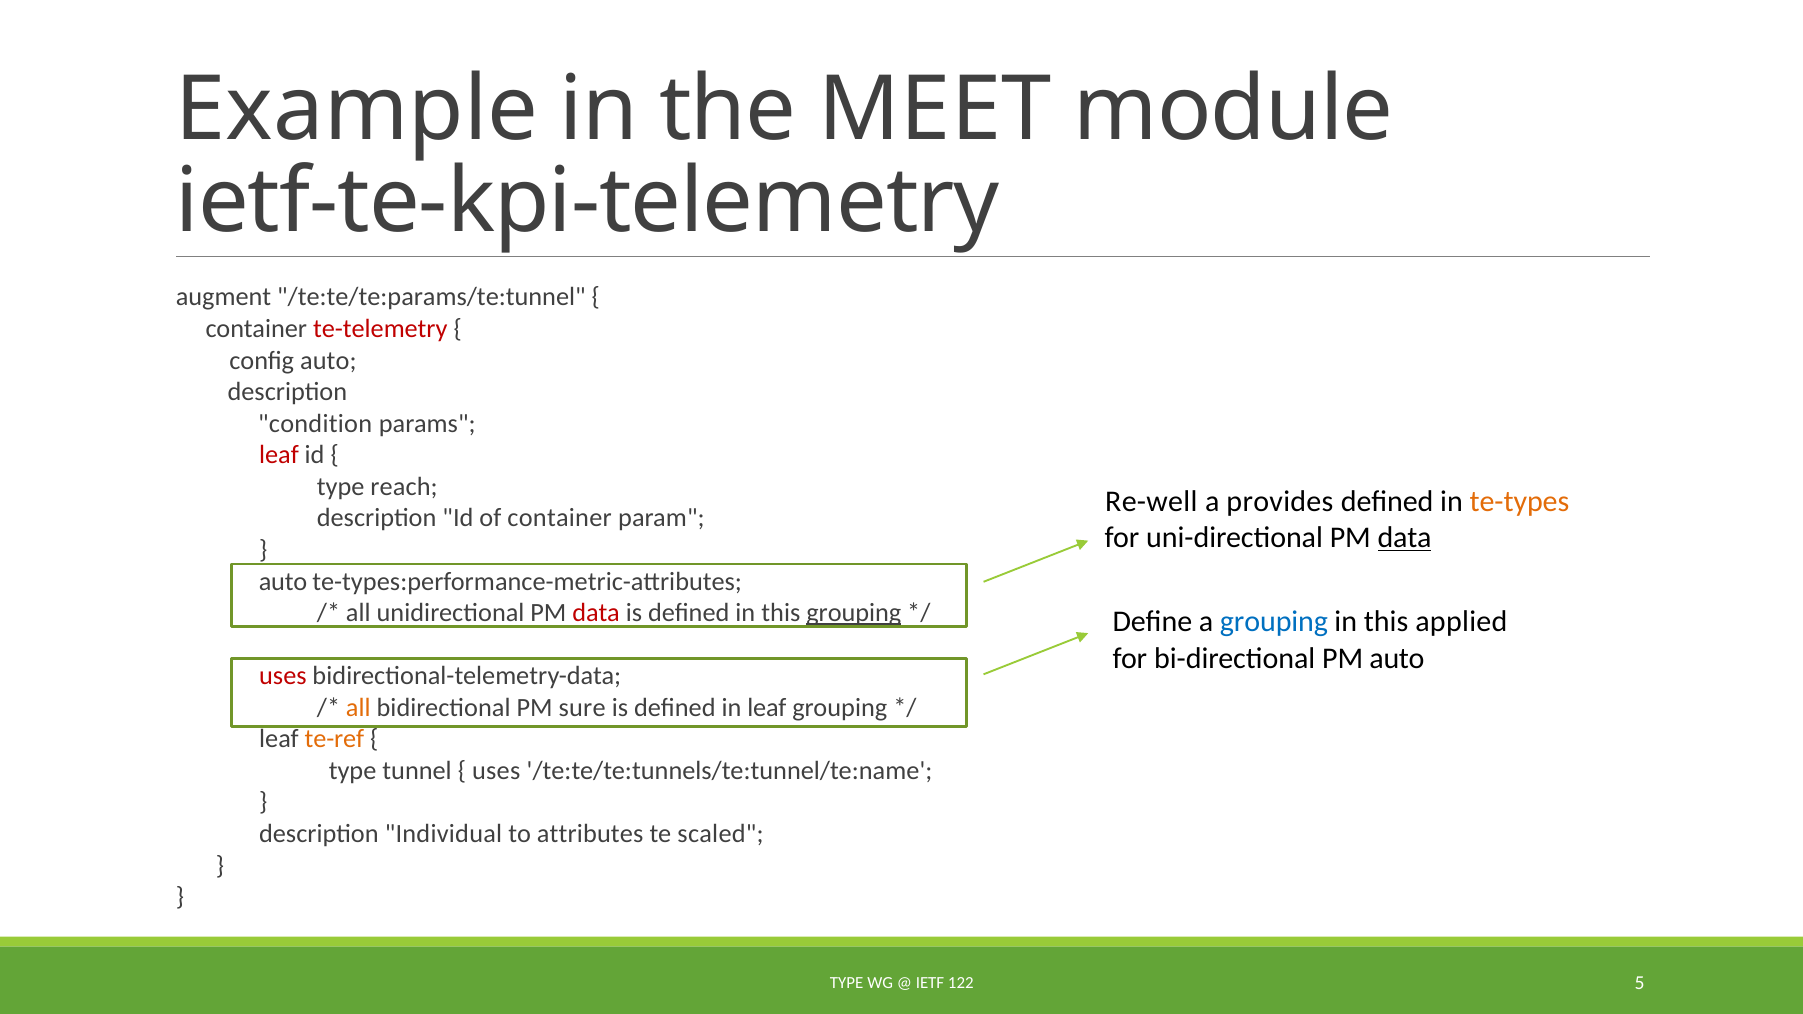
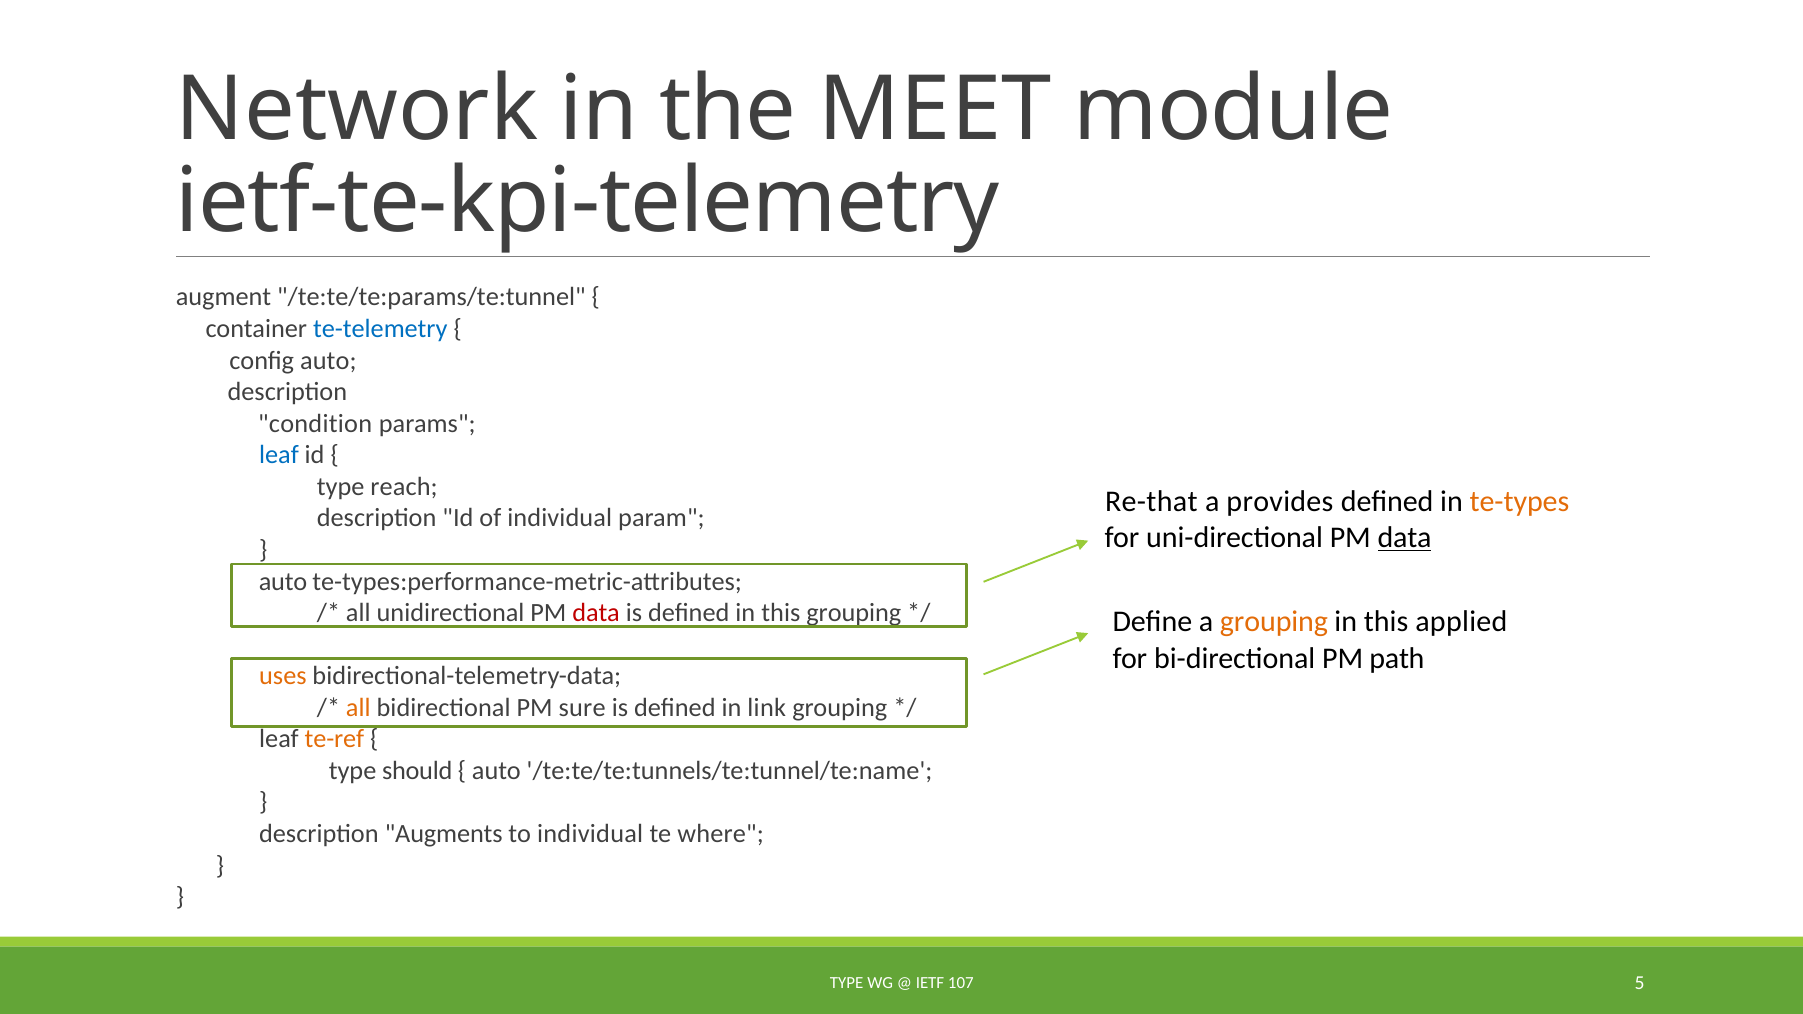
Example: Example -> Network
te-telemetry colour: red -> blue
leaf at (279, 455) colour: red -> blue
Re-well: Re-well -> Re-that
of container: container -> individual
grouping at (854, 613) underline: present -> none
grouping at (1274, 622) colour: blue -> orange
PM auto: auto -> path
uses at (283, 676) colour: red -> orange
in leaf: leaf -> link
tunnel: tunnel -> should
uses at (496, 771): uses -> auto
Individual: Individual -> Augments
to attributes: attributes -> individual
scaled: scaled -> where
122: 122 -> 107
